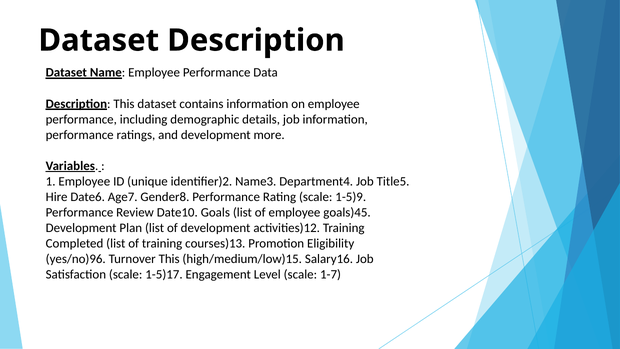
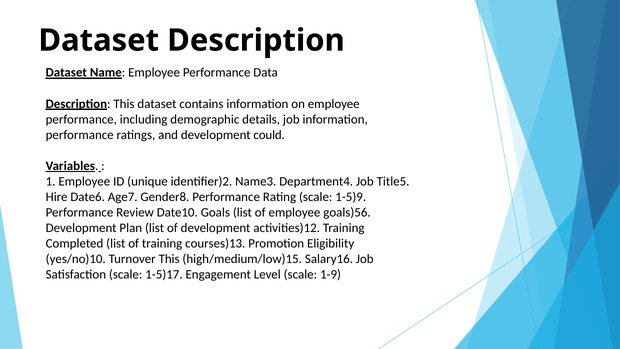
more: more -> could
goals)45: goals)45 -> goals)56
yes/no)96: yes/no)96 -> yes/no)10
1-7: 1-7 -> 1-9
